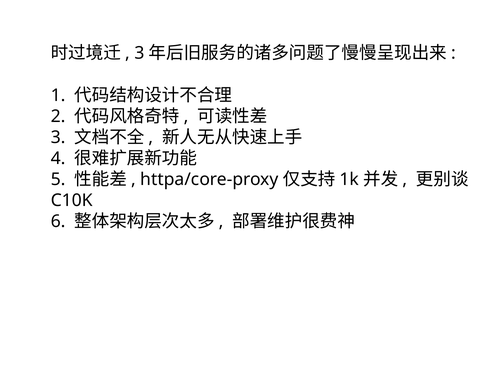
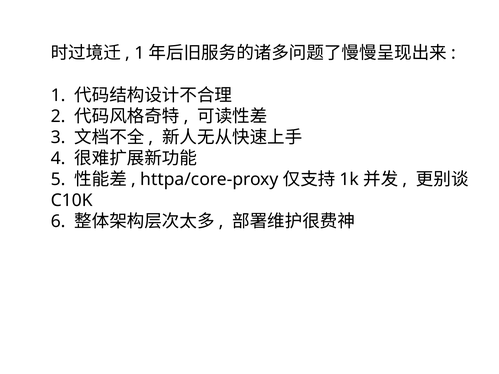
3 at (139, 53): 3 -> 1
